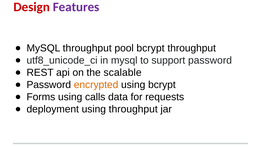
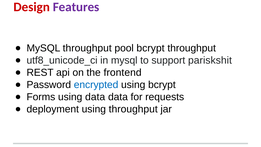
support password: password -> pariskshit
scalable: scalable -> frontend
encrypted colour: orange -> blue
using calls: calls -> data
